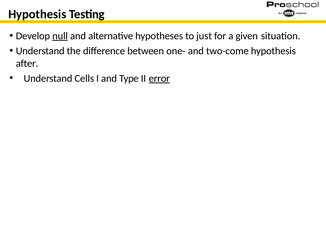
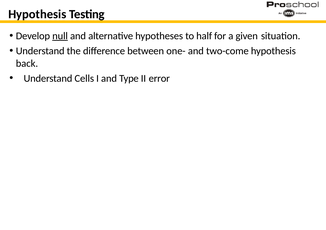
just: just -> half
after: after -> back
error underline: present -> none
